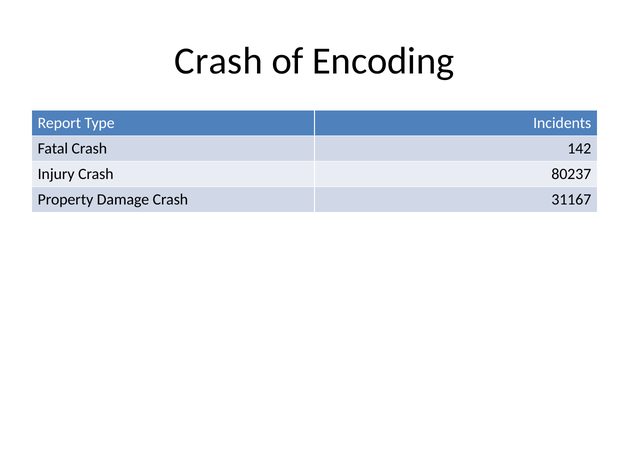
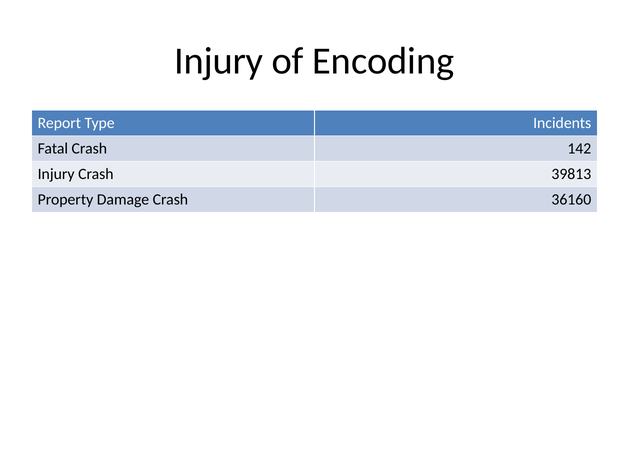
Crash at (219, 61): Crash -> Injury
80237: 80237 -> 39813
31167: 31167 -> 36160
